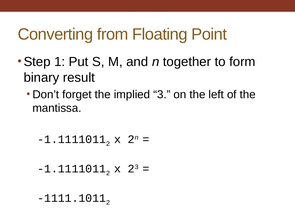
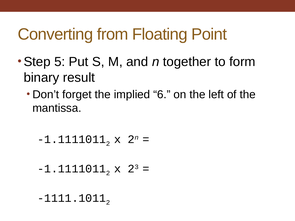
1: 1 -> 5
3: 3 -> 6
